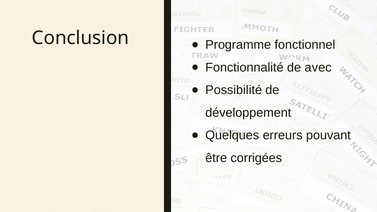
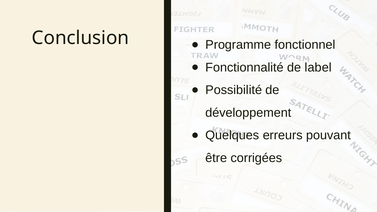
avec: avec -> label
